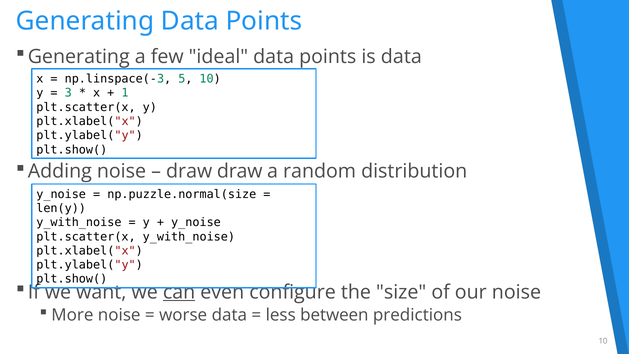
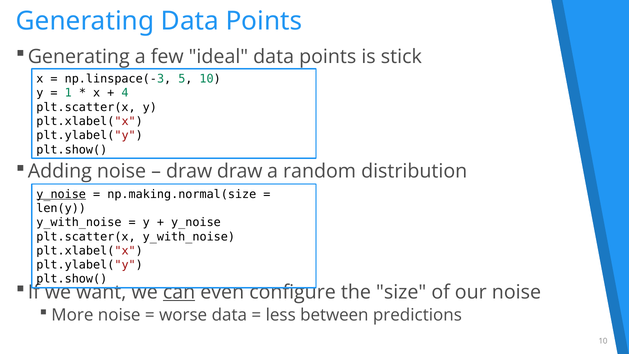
is data: data -> stick
3: 3 -> 1
1: 1 -> 4
y_noise at (61, 194) underline: none -> present
np.puzzle.normal(size: np.puzzle.normal(size -> np.making.normal(size
